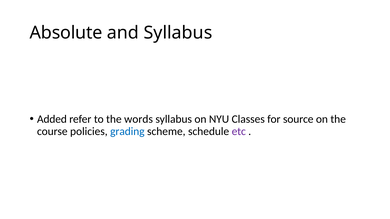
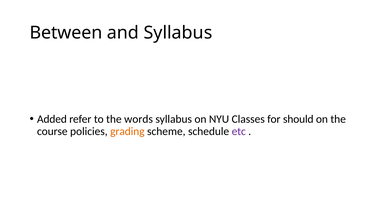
Absolute: Absolute -> Between
source: source -> should
grading colour: blue -> orange
